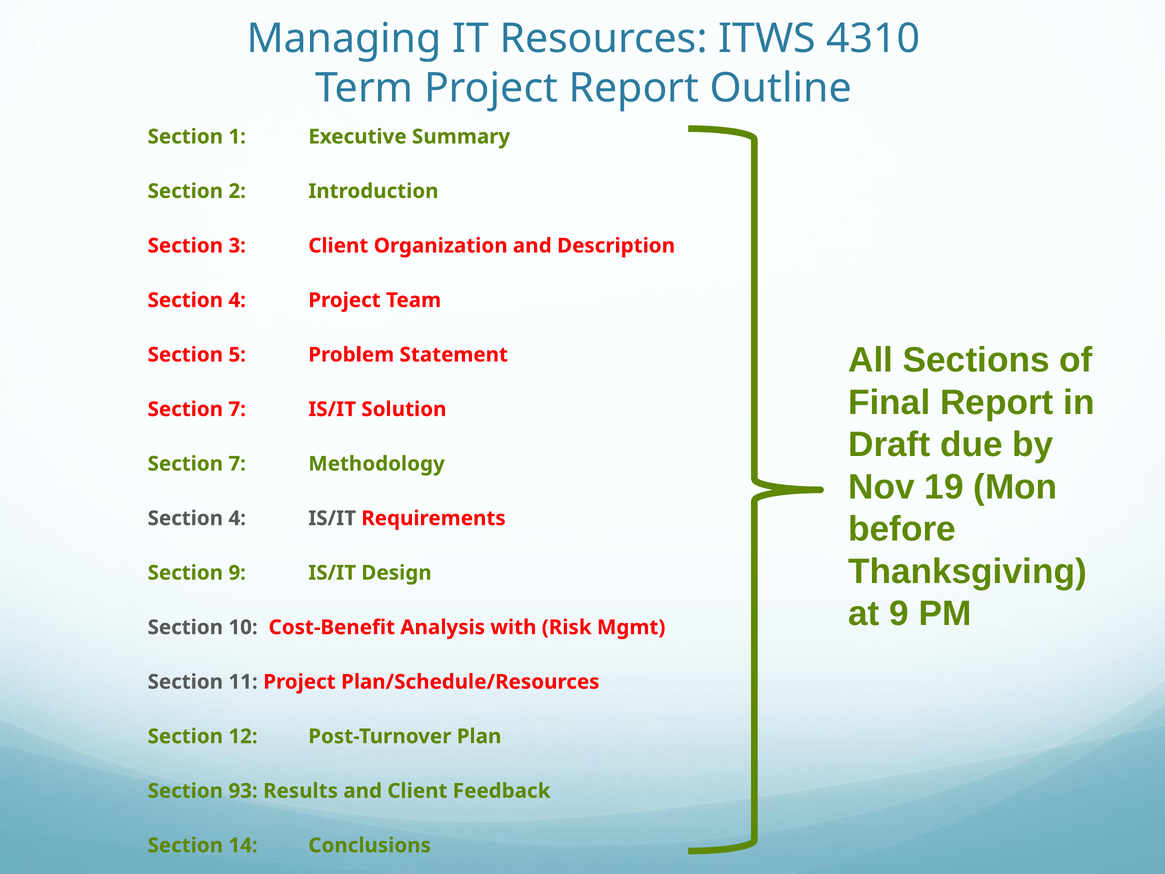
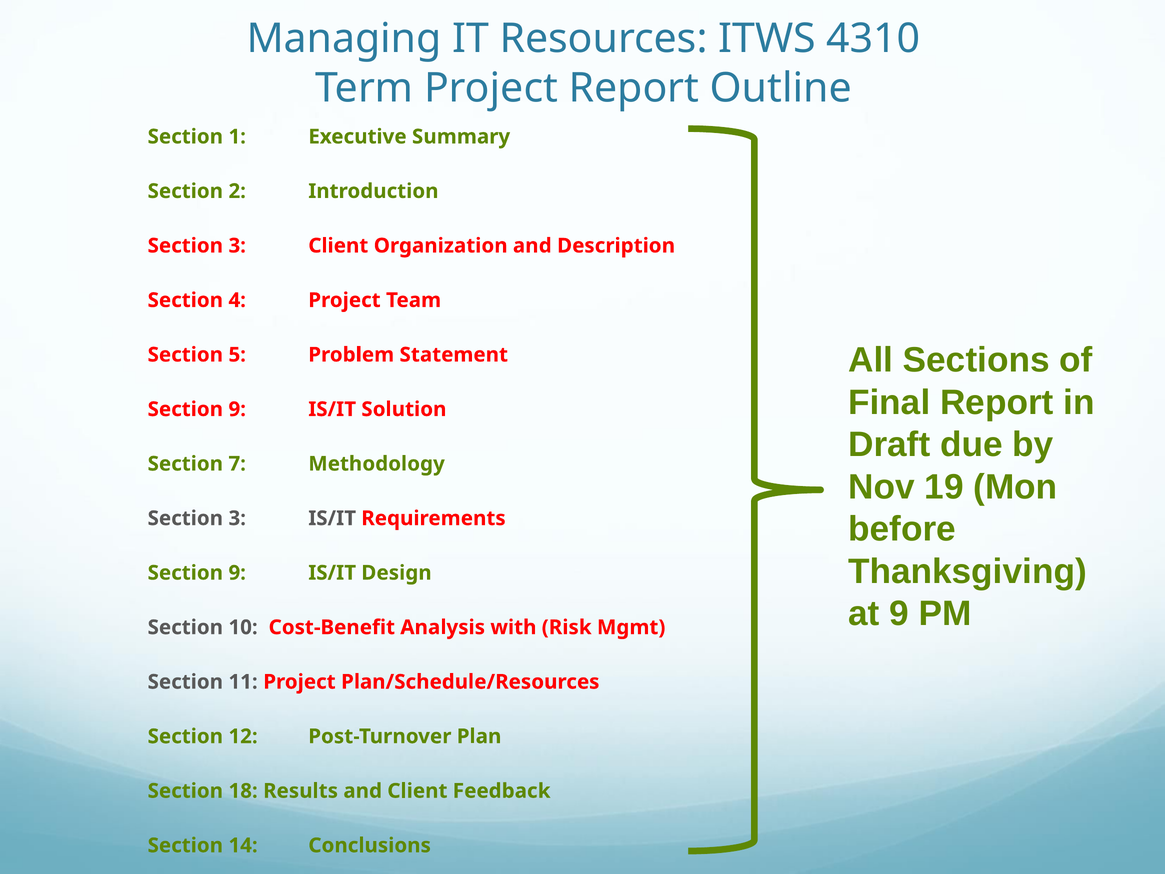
7 at (237, 409): 7 -> 9
4 at (237, 518): 4 -> 3
93: 93 -> 18
